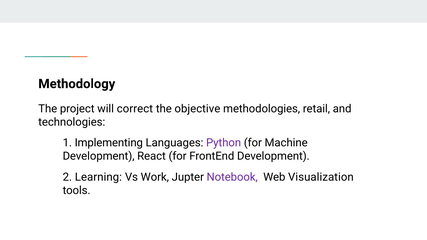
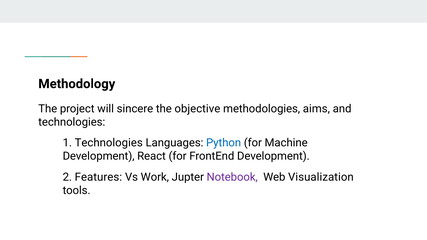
correct: correct -> sincere
retail: retail -> aims
1 Implementing: Implementing -> Technologies
Python colour: purple -> blue
Learning: Learning -> Features
